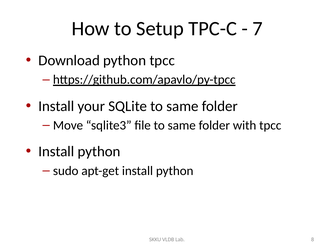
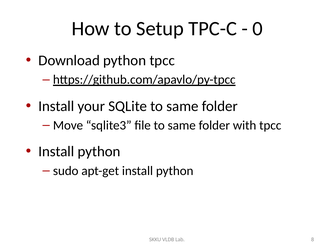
7: 7 -> 0
